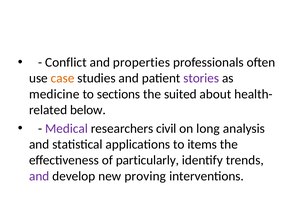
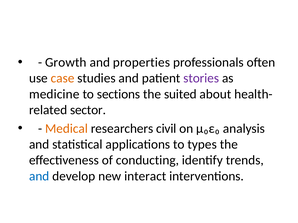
Conflict: Conflict -> Growth
below: below -> sector
Medical colour: purple -> orange
long: long -> μ₀ε₀
items: items -> types
particularly: particularly -> conducting
and at (39, 176) colour: purple -> blue
proving: proving -> interact
